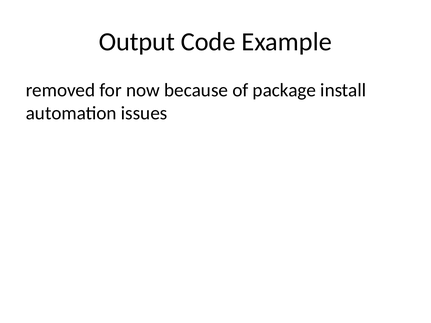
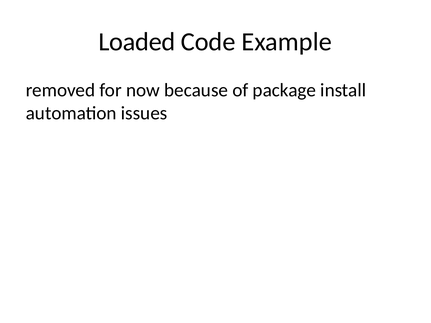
Output: Output -> Loaded
